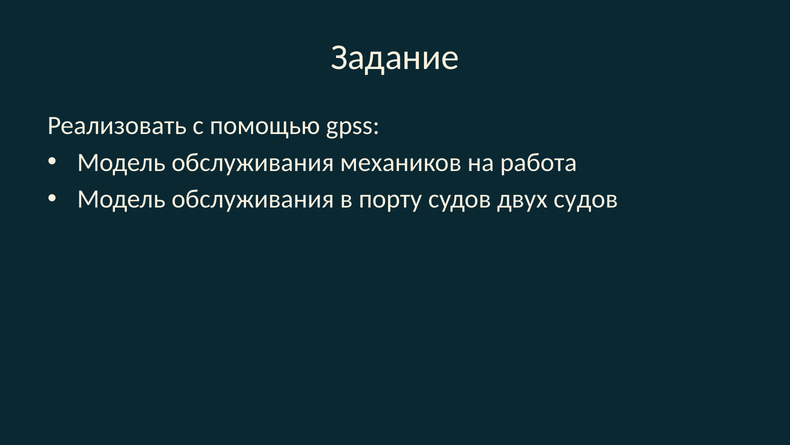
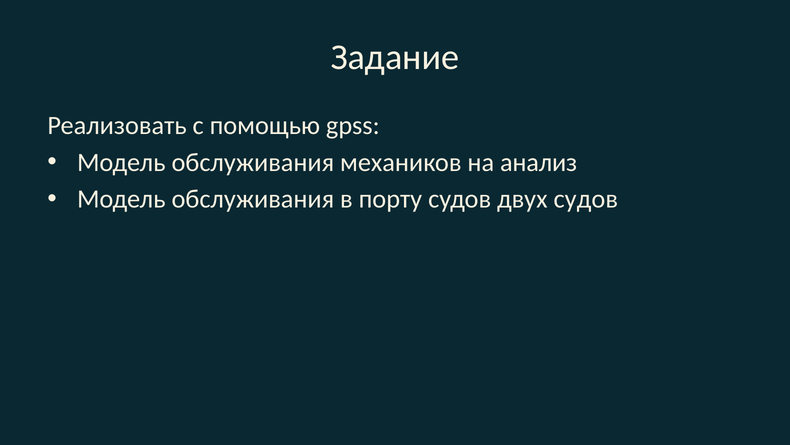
работа: работа -> анализ
